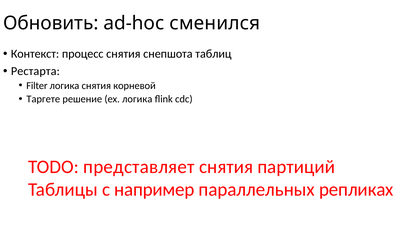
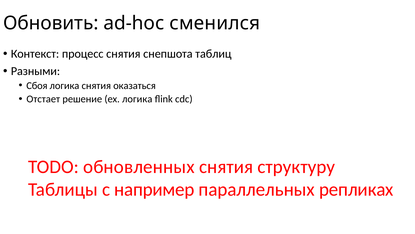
Рестарта: Рестарта -> Разными
Filter: Filter -> Сбоя
корневой: корневой -> оказаться
Таргете: Таргете -> Отстает
представляет: представляет -> обновленных
партиций: партиций -> структуру
